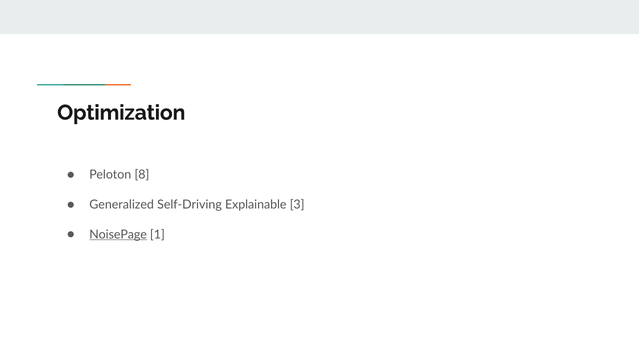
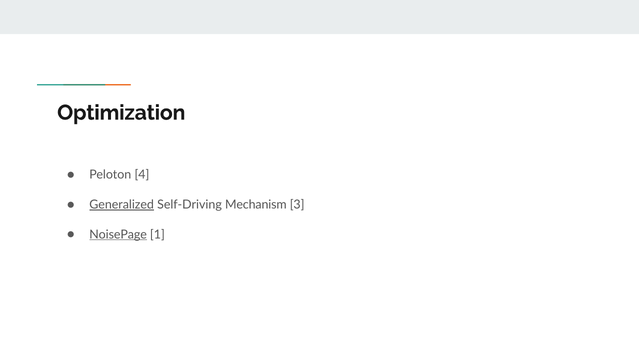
8: 8 -> 4
Generalized underline: none -> present
Explainable: Explainable -> Mechanism
